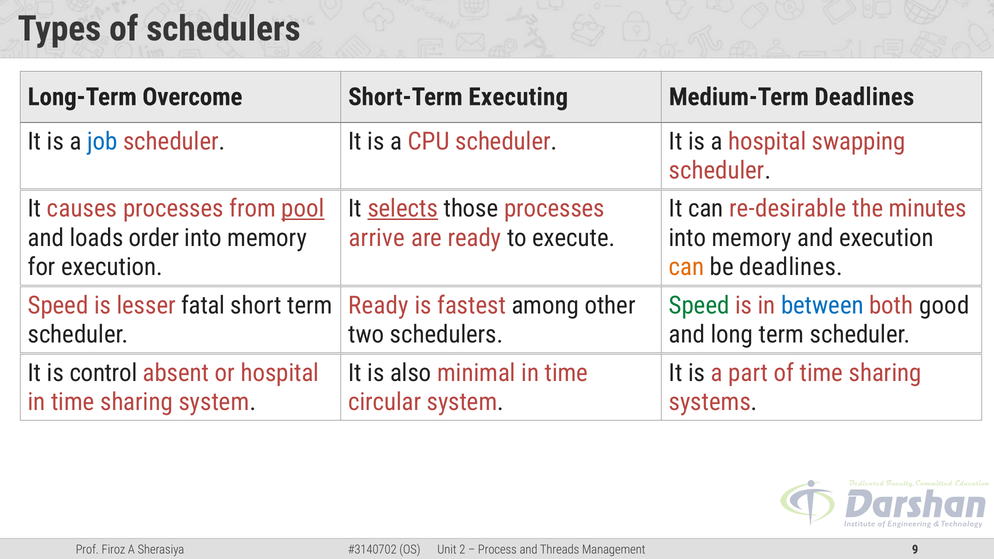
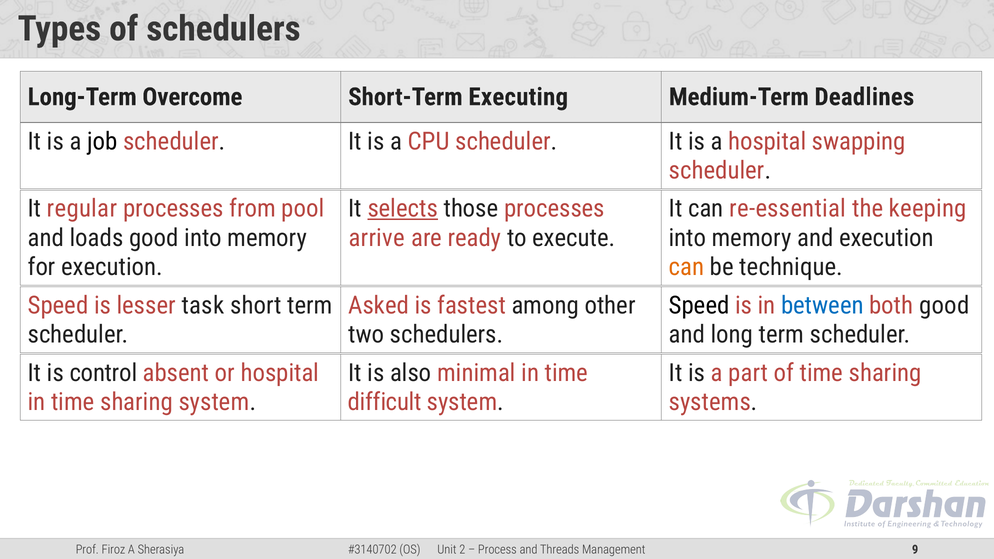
job colour: blue -> black
causes: causes -> regular
pool underline: present -> none
re-desirable: re-desirable -> re-essential
minutes: minutes -> keeping
loads order: order -> good
be deadlines: deadlines -> technique
fatal: fatal -> task
Ready at (378, 306): Ready -> Asked
Speed at (699, 306) colour: green -> black
circular: circular -> difficult
